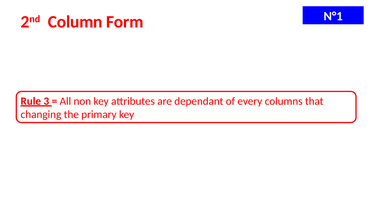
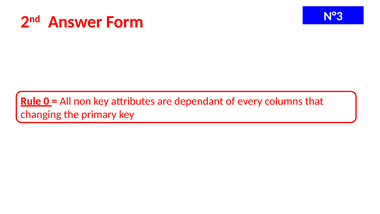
N°1: N°1 -> N°3
Column: Column -> Answer
3: 3 -> 0
